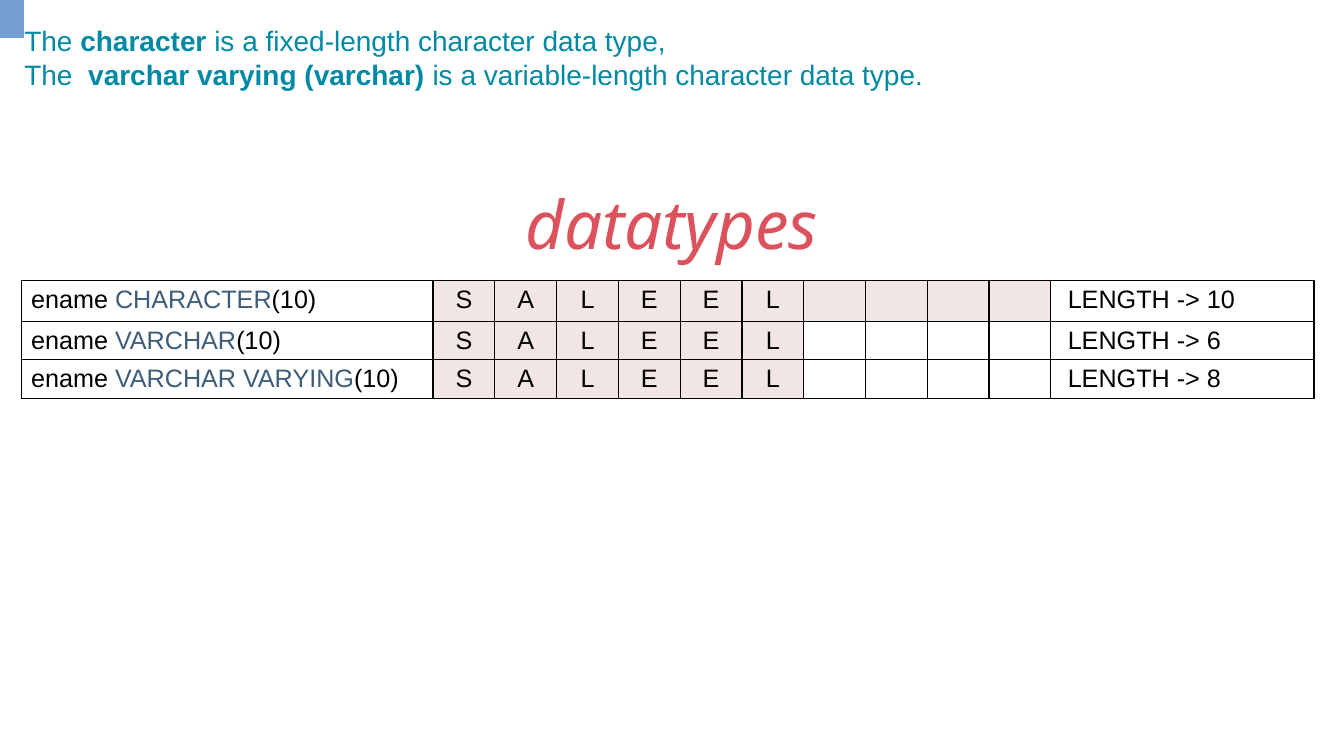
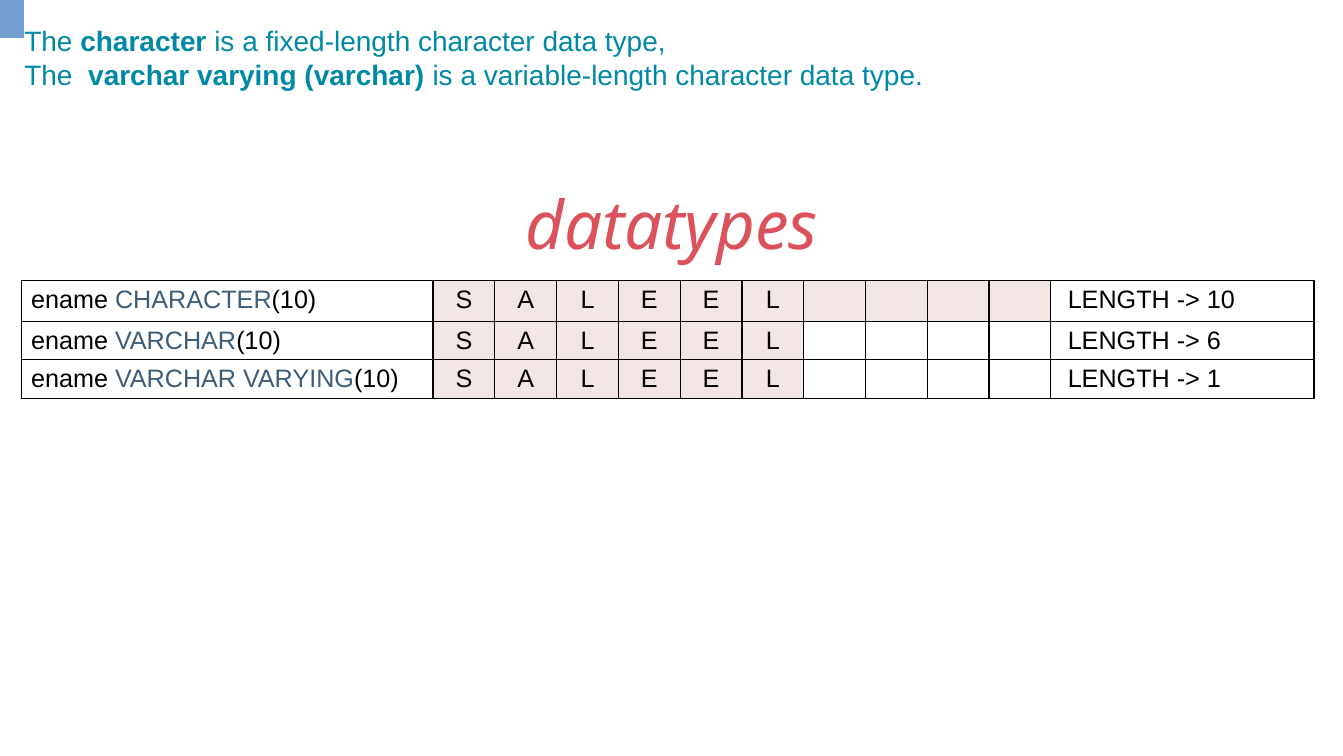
8: 8 -> 1
